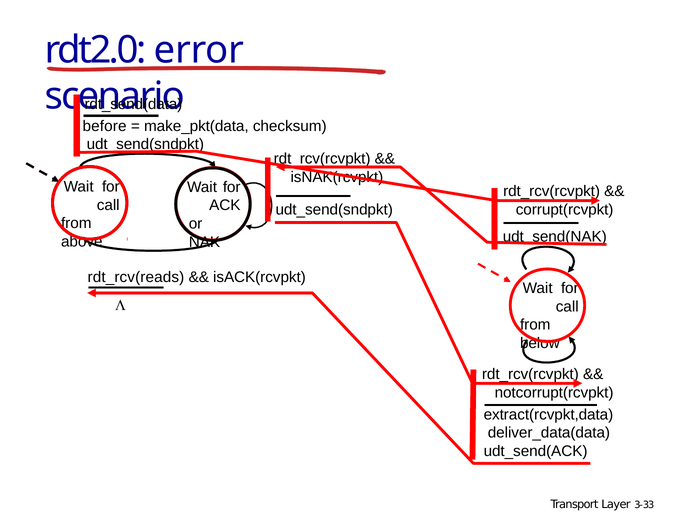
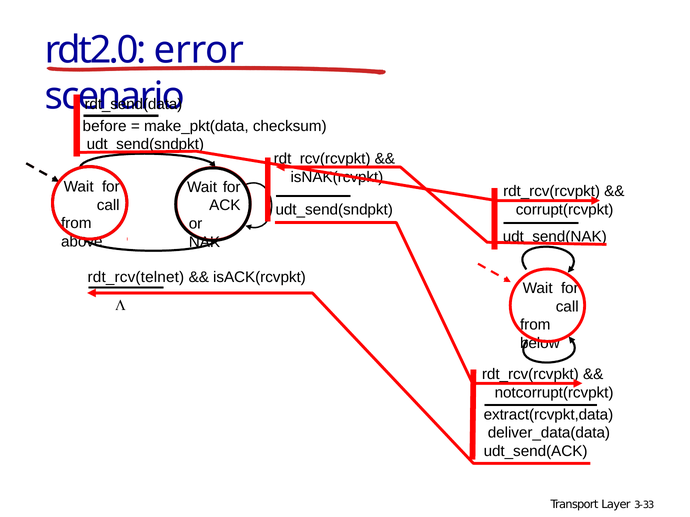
rdt_rcv(reads: rdt_rcv(reads -> rdt_rcv(telnet
